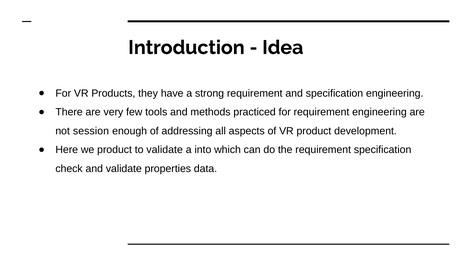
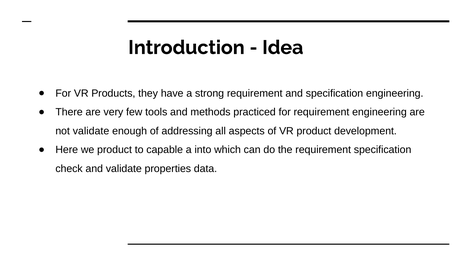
not session: session -> validate
to validate: validate -> capable
